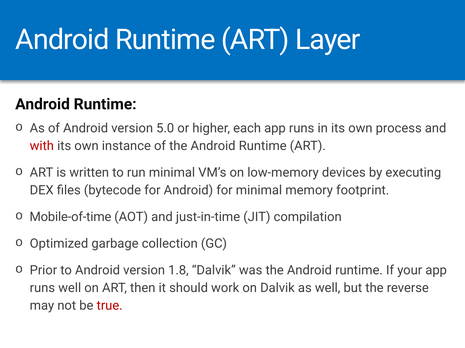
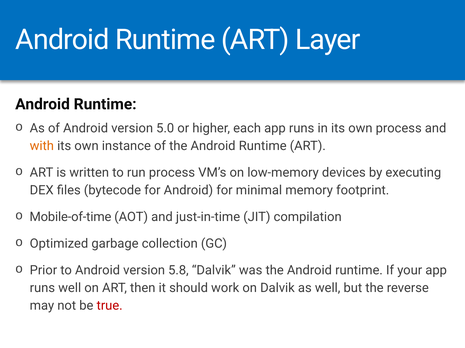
with colour: red -> orange
run minimal: minimal -> process
1.8: 1.8 -> 5.8
